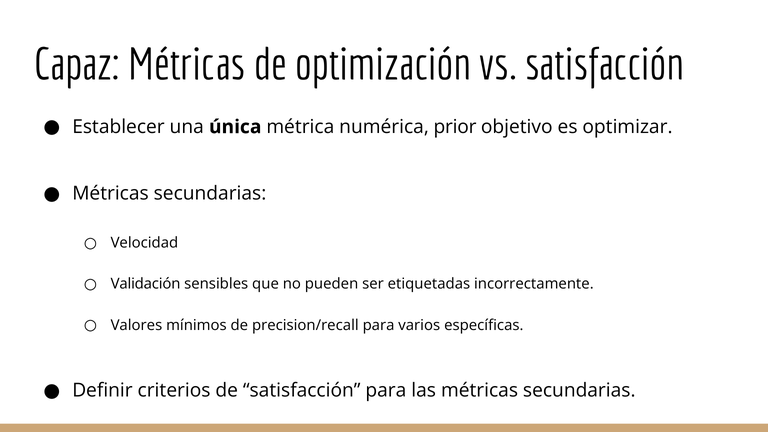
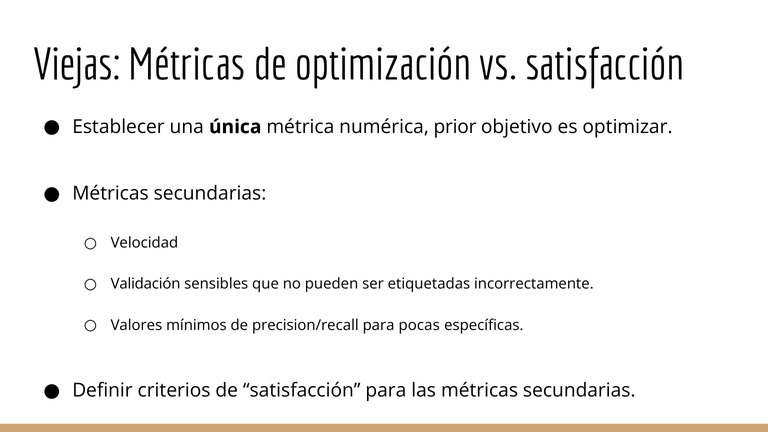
Capaz: Capaz -> Viejas
varios: varios -> pocas
